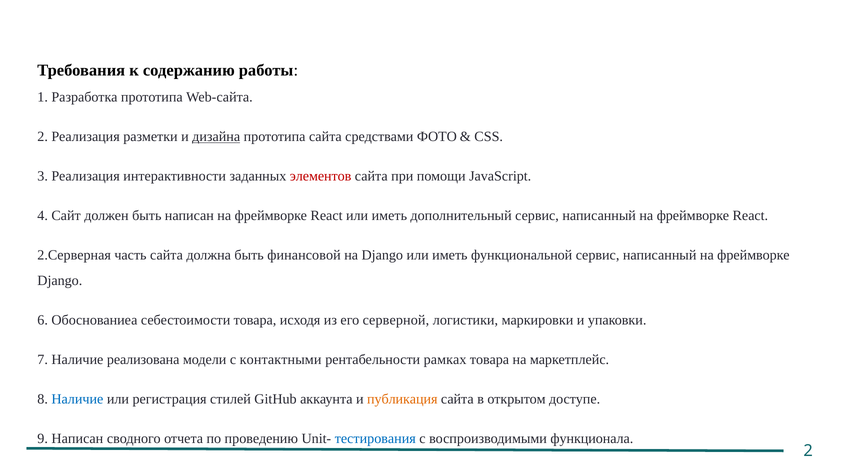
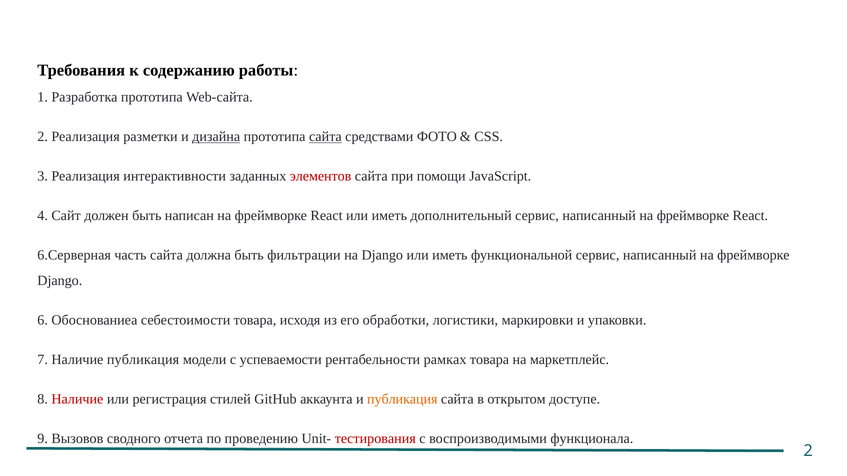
сайта at (325, 137) underline: none -> present
2.Серверная: 2.Серверная -> 6.Серверная
финансовой: финансовой -> фильтрации
серверной: серверной -> обработки
Наличие реализована: реализована -> публикация
контактными: контактными -> успеваемости
Наличие at (77, 399) colour: blue -> red
9 Написан: Написан -> Вызовов
тестирования colour: blue -> red
